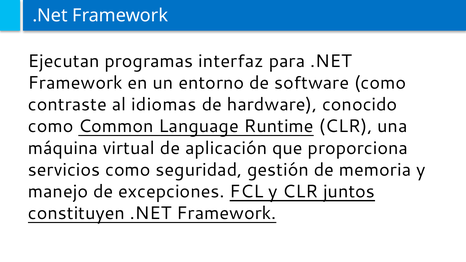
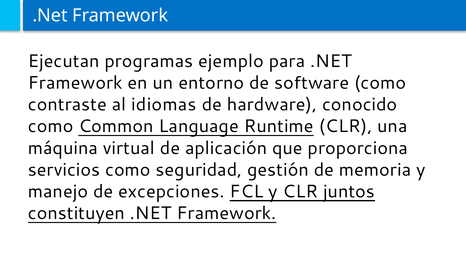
interfaz: interfaz -> ejemplo
